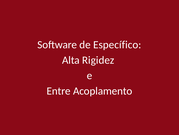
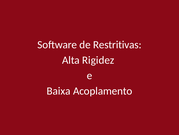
Específico: Específico -> Restritivas
Entre: Entre -> Baixa
